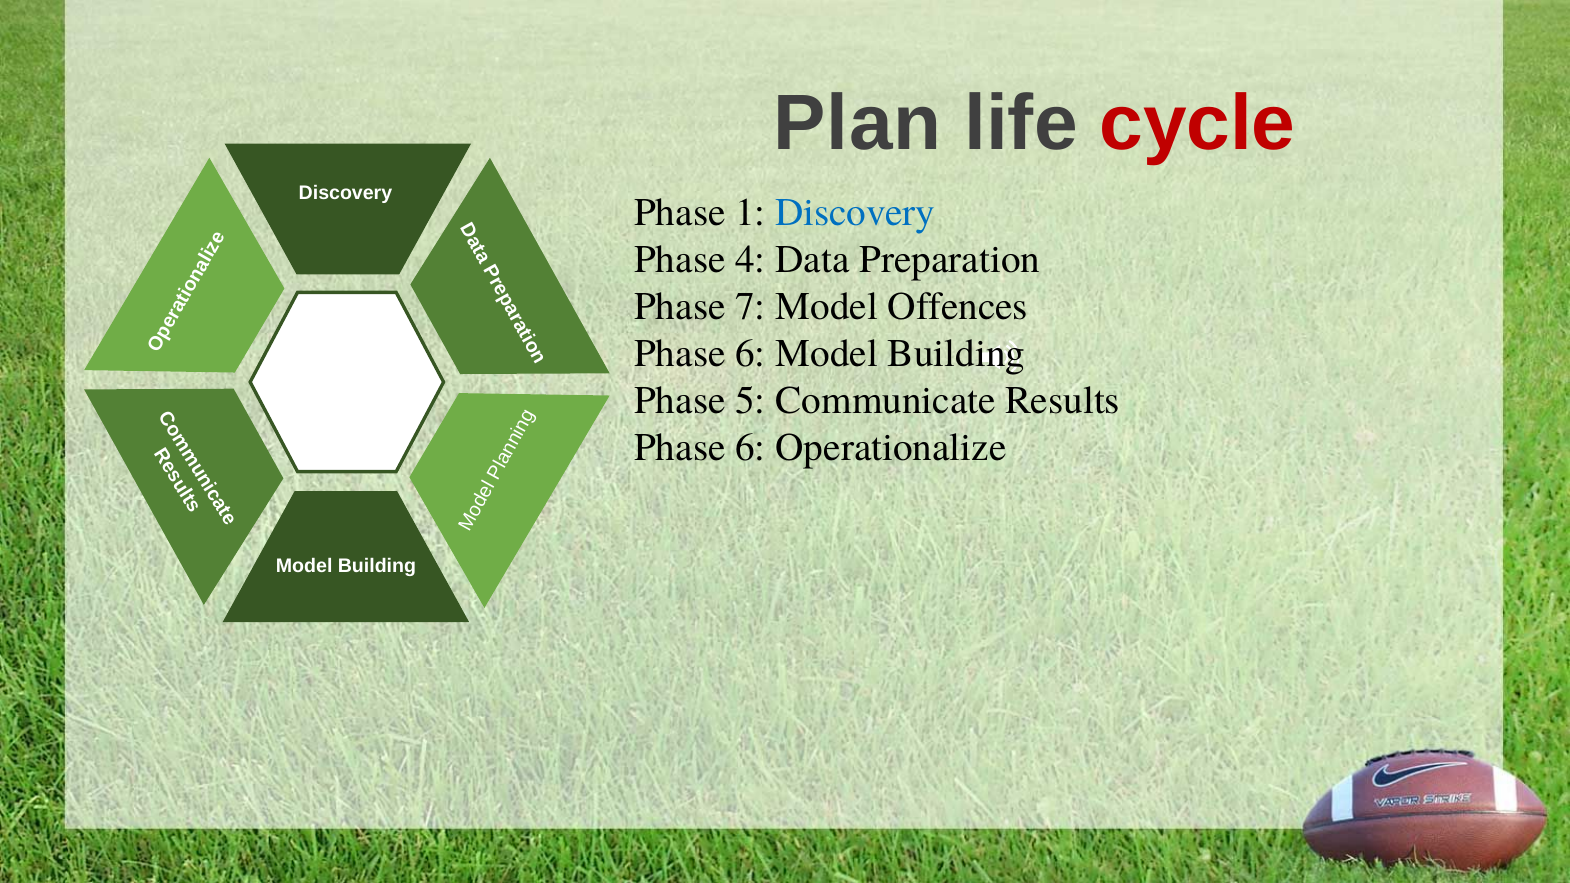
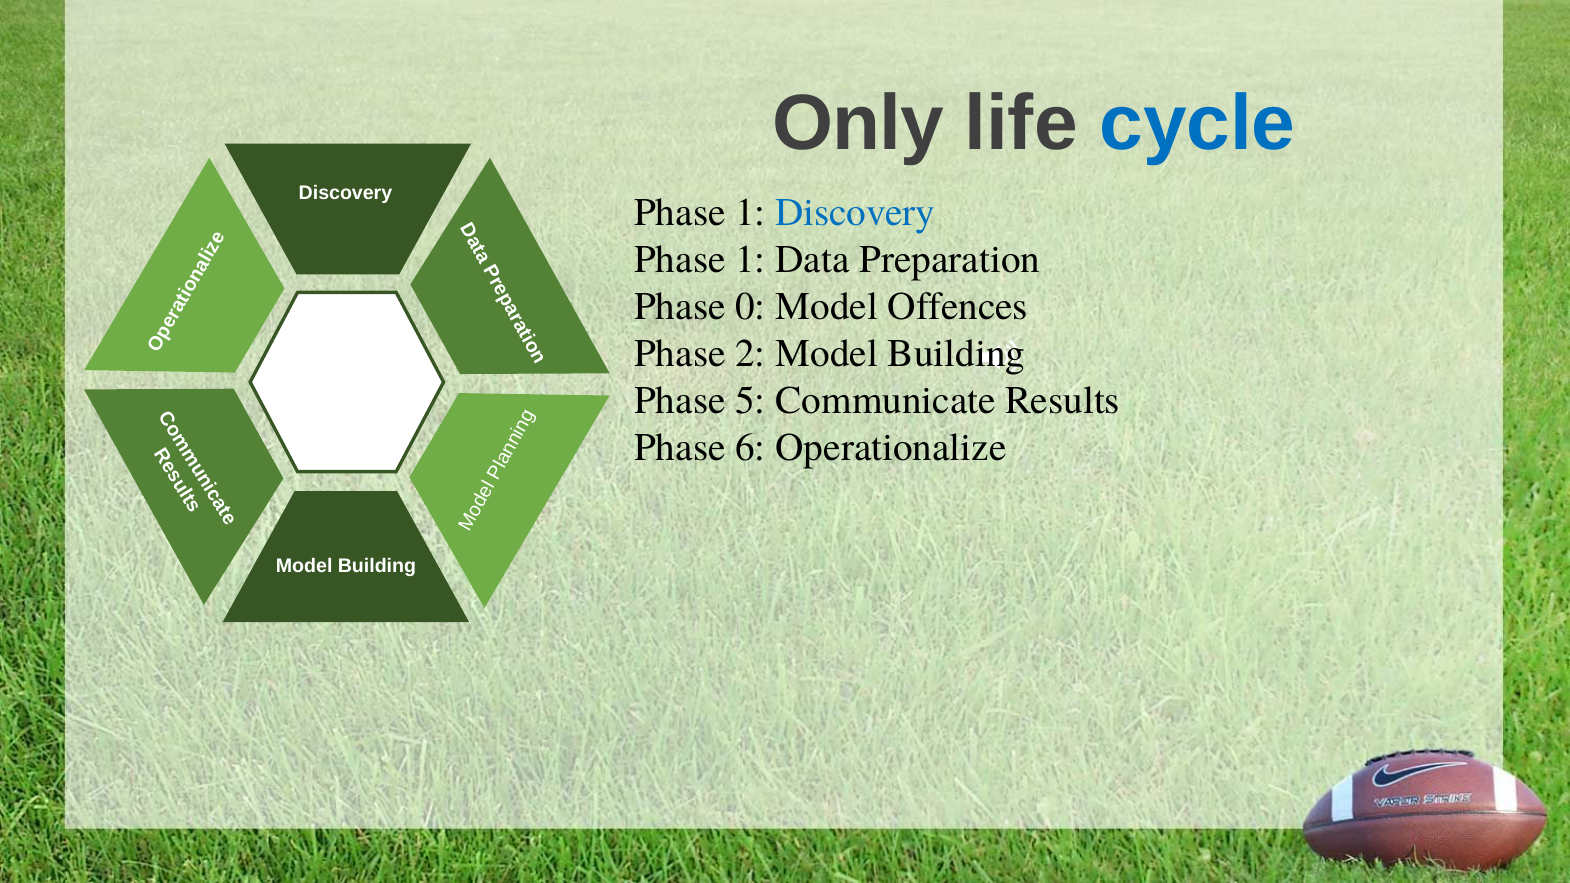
Plan: Plan -> Only
cycle colour: red -> blue
4 at (751, 259): 4 -> 1
7: 7 -> 0
6 at (751, 354): 6 -> 2
